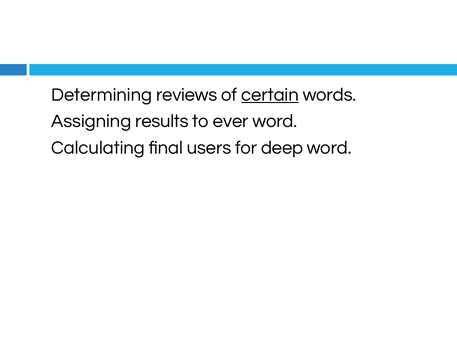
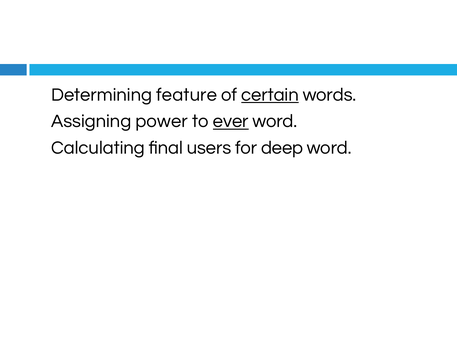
reviews: reviews -> feature
results: results -> power
ever underline: none -> present
